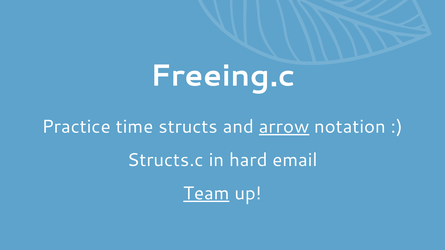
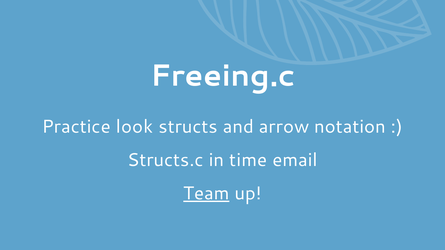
time: time -> look
arrow underline: present -> none
hard: hard -> time
